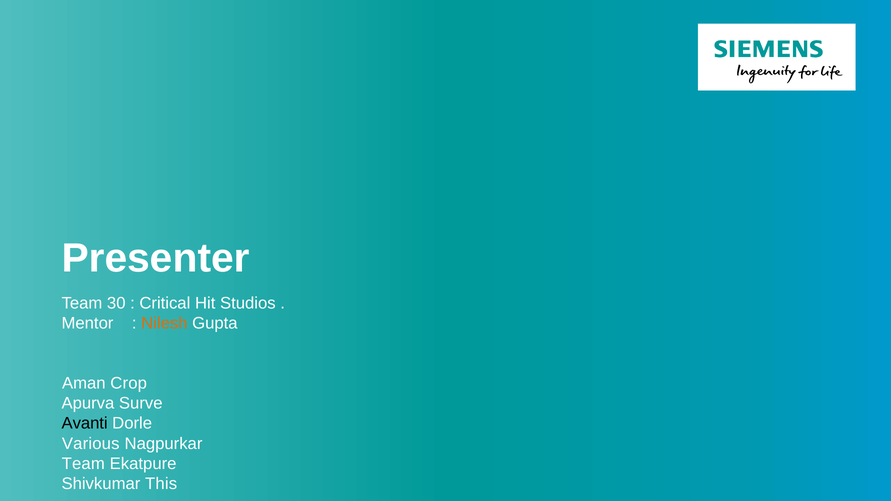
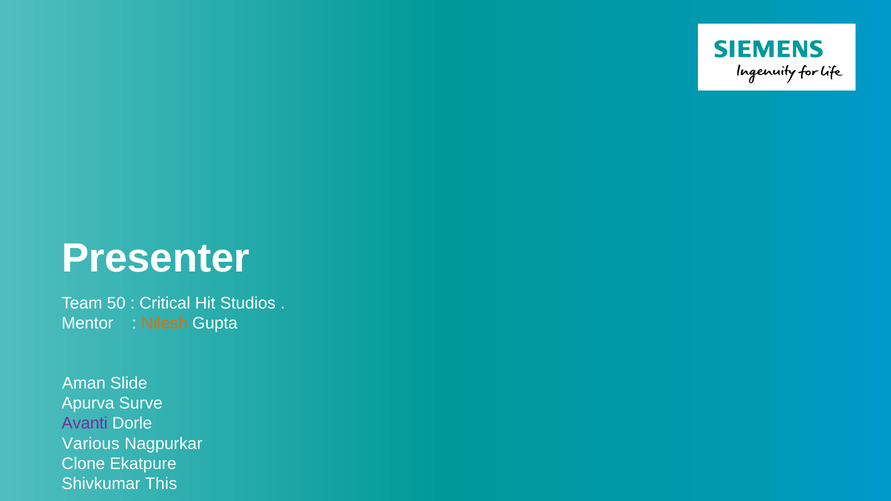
30: 30 -> 50
Crop: Crop -> Slide
Avanti colour: black -> purple
Team at (83, 463): Team -> Clone
